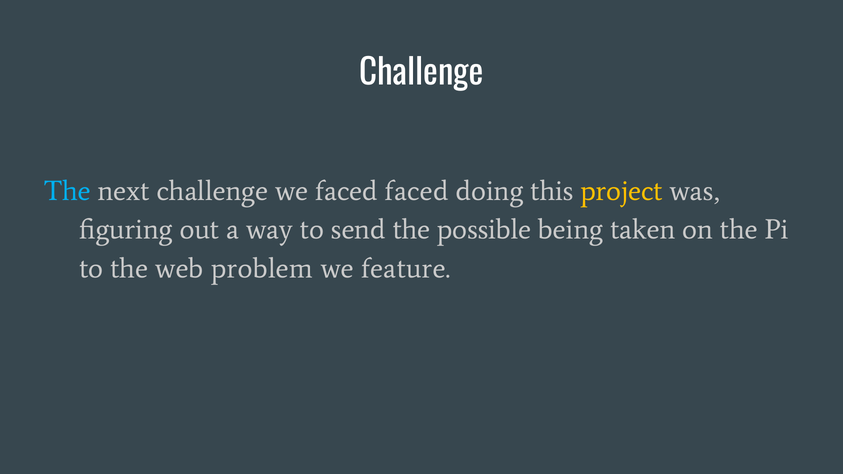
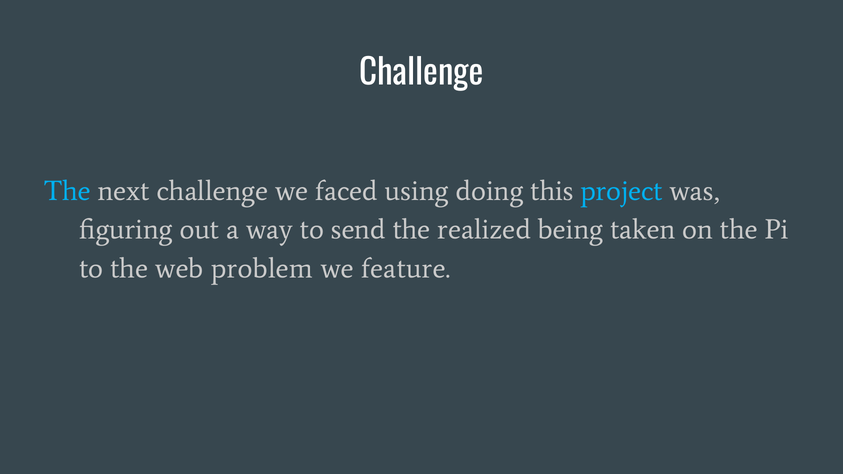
faced faced: faced -> using
project colour: yellow -> light blue
possible: possible -> realized
